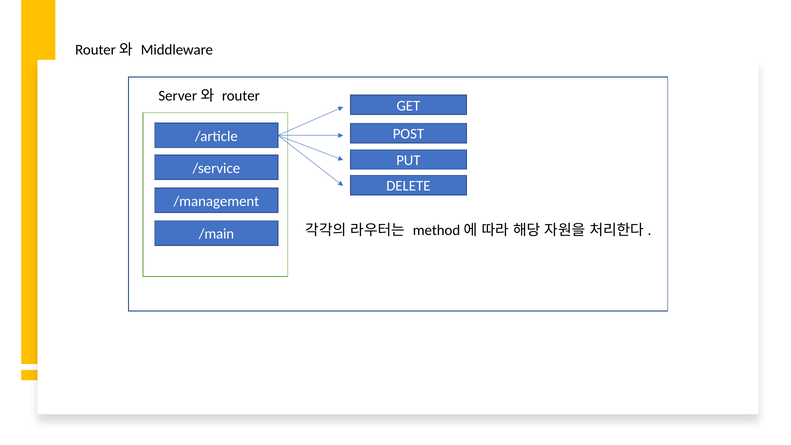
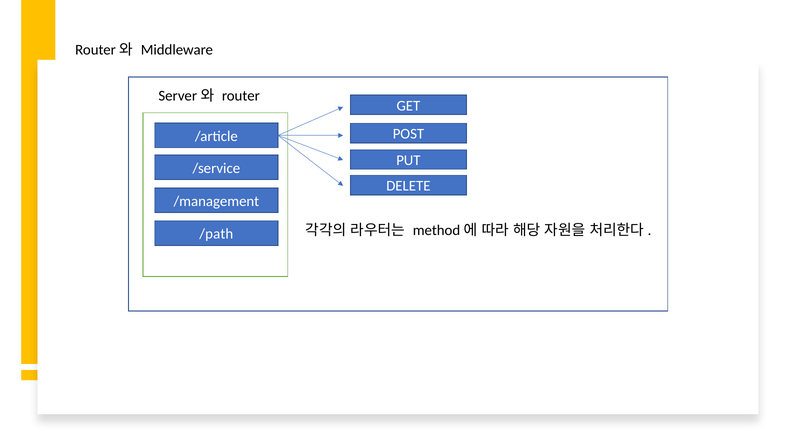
/main: /main -> /path
